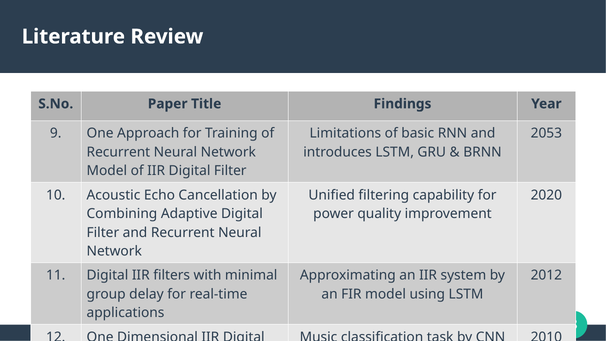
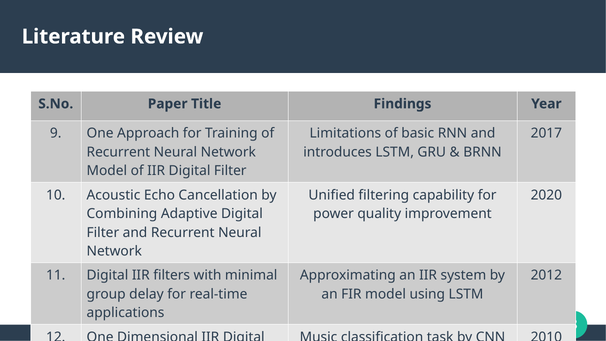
2053: 2053 -> 2017
